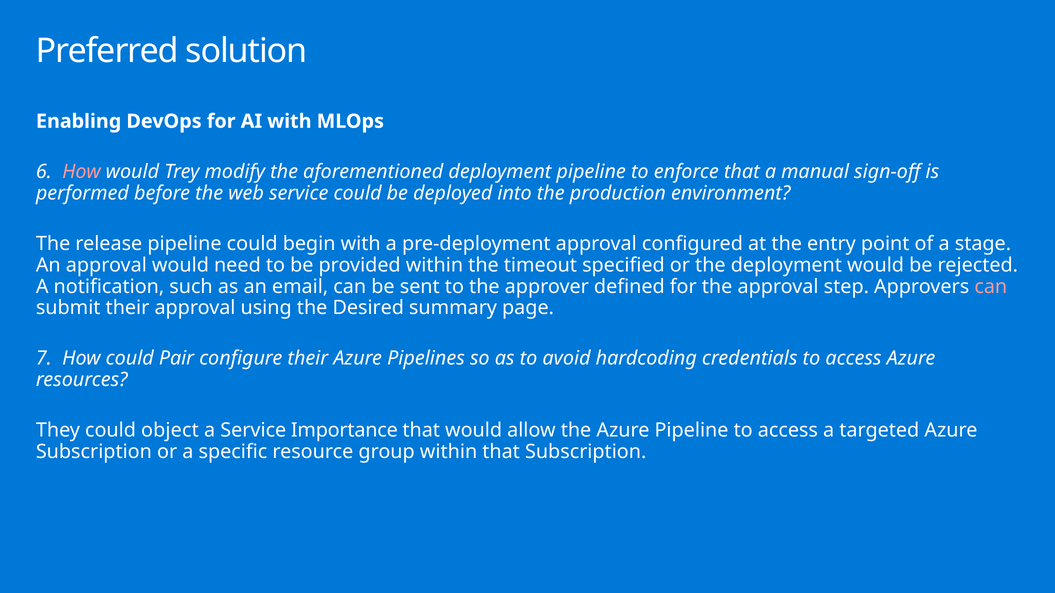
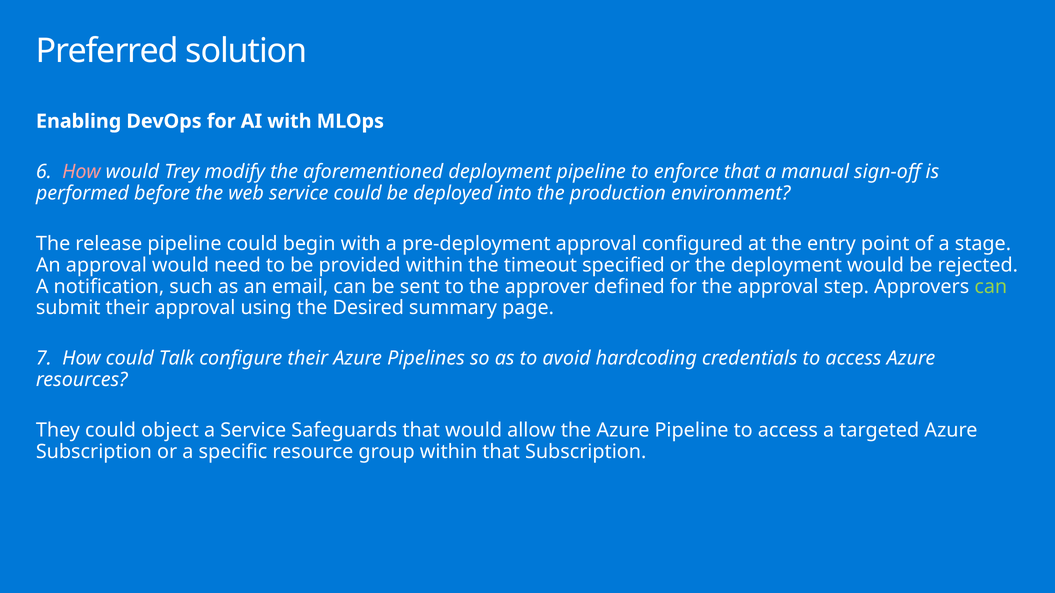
can at (991, 287) colour: pink -> light green
Pair: Pair -> Talk
Importance: Importance -> Safeguards
